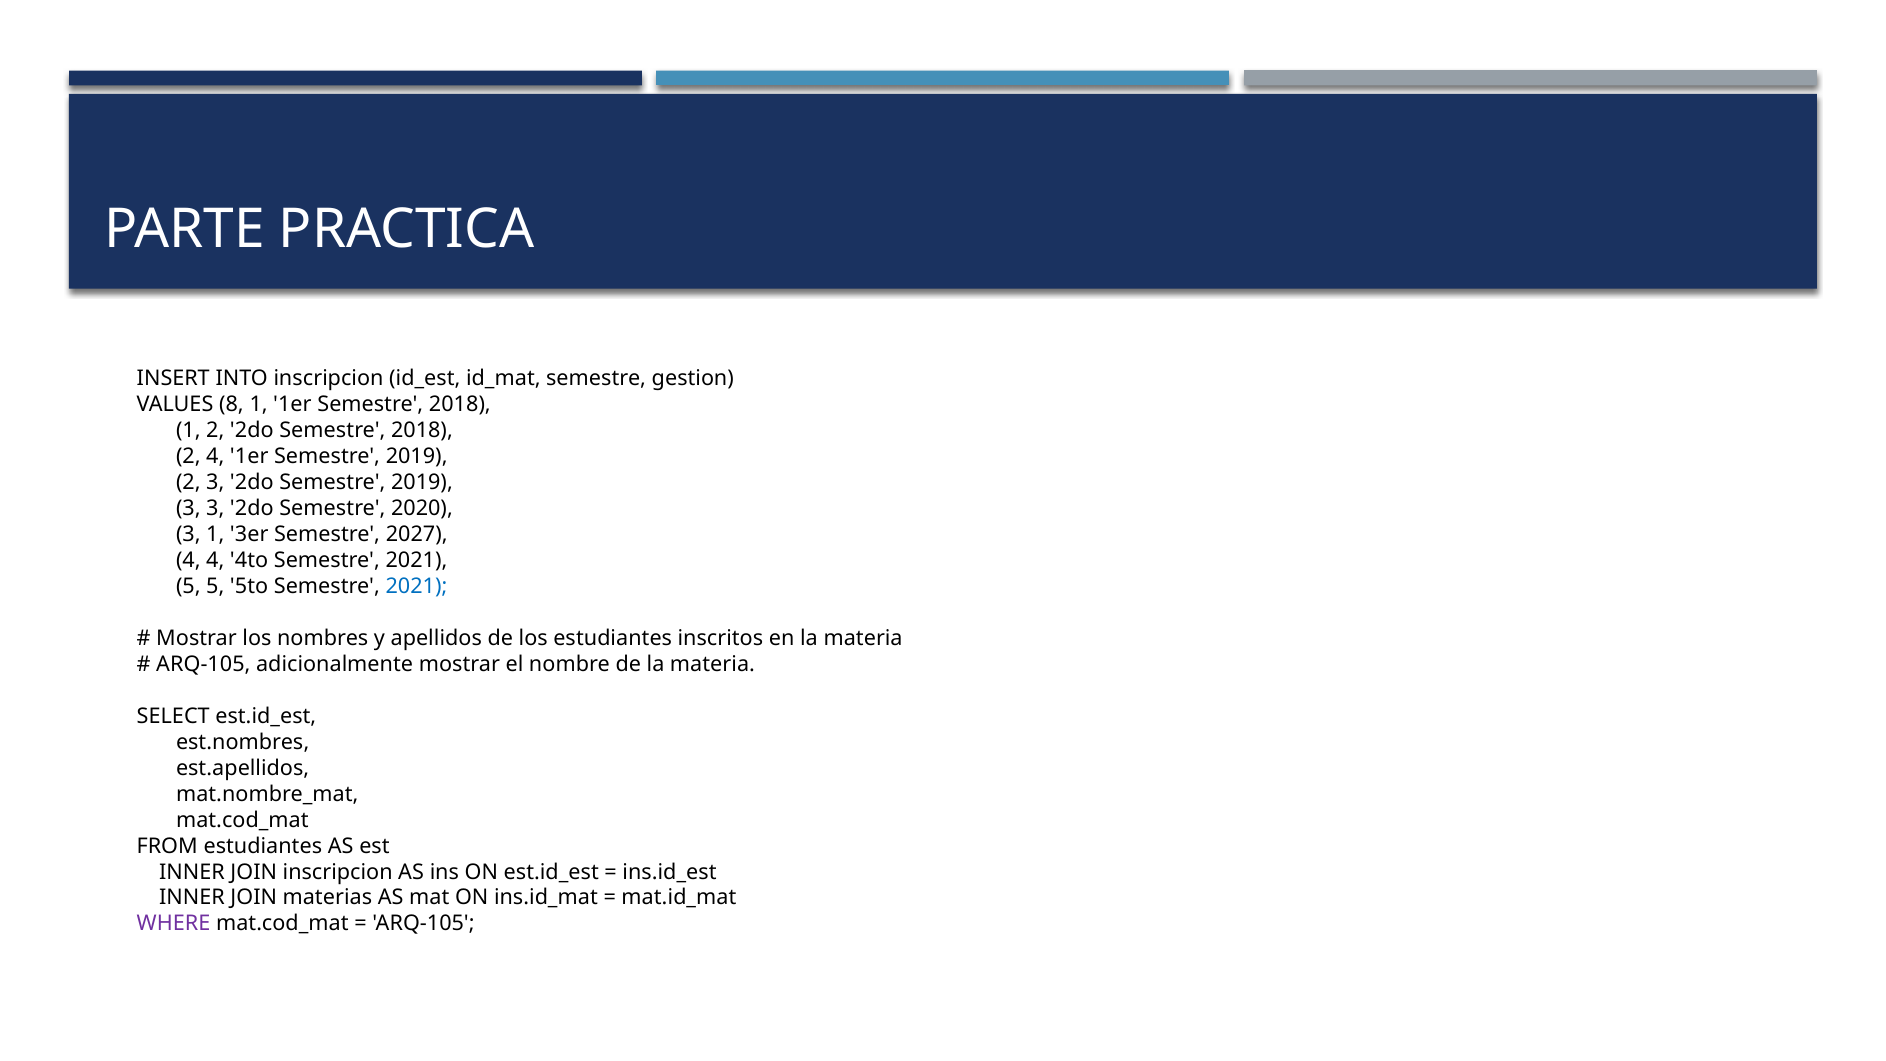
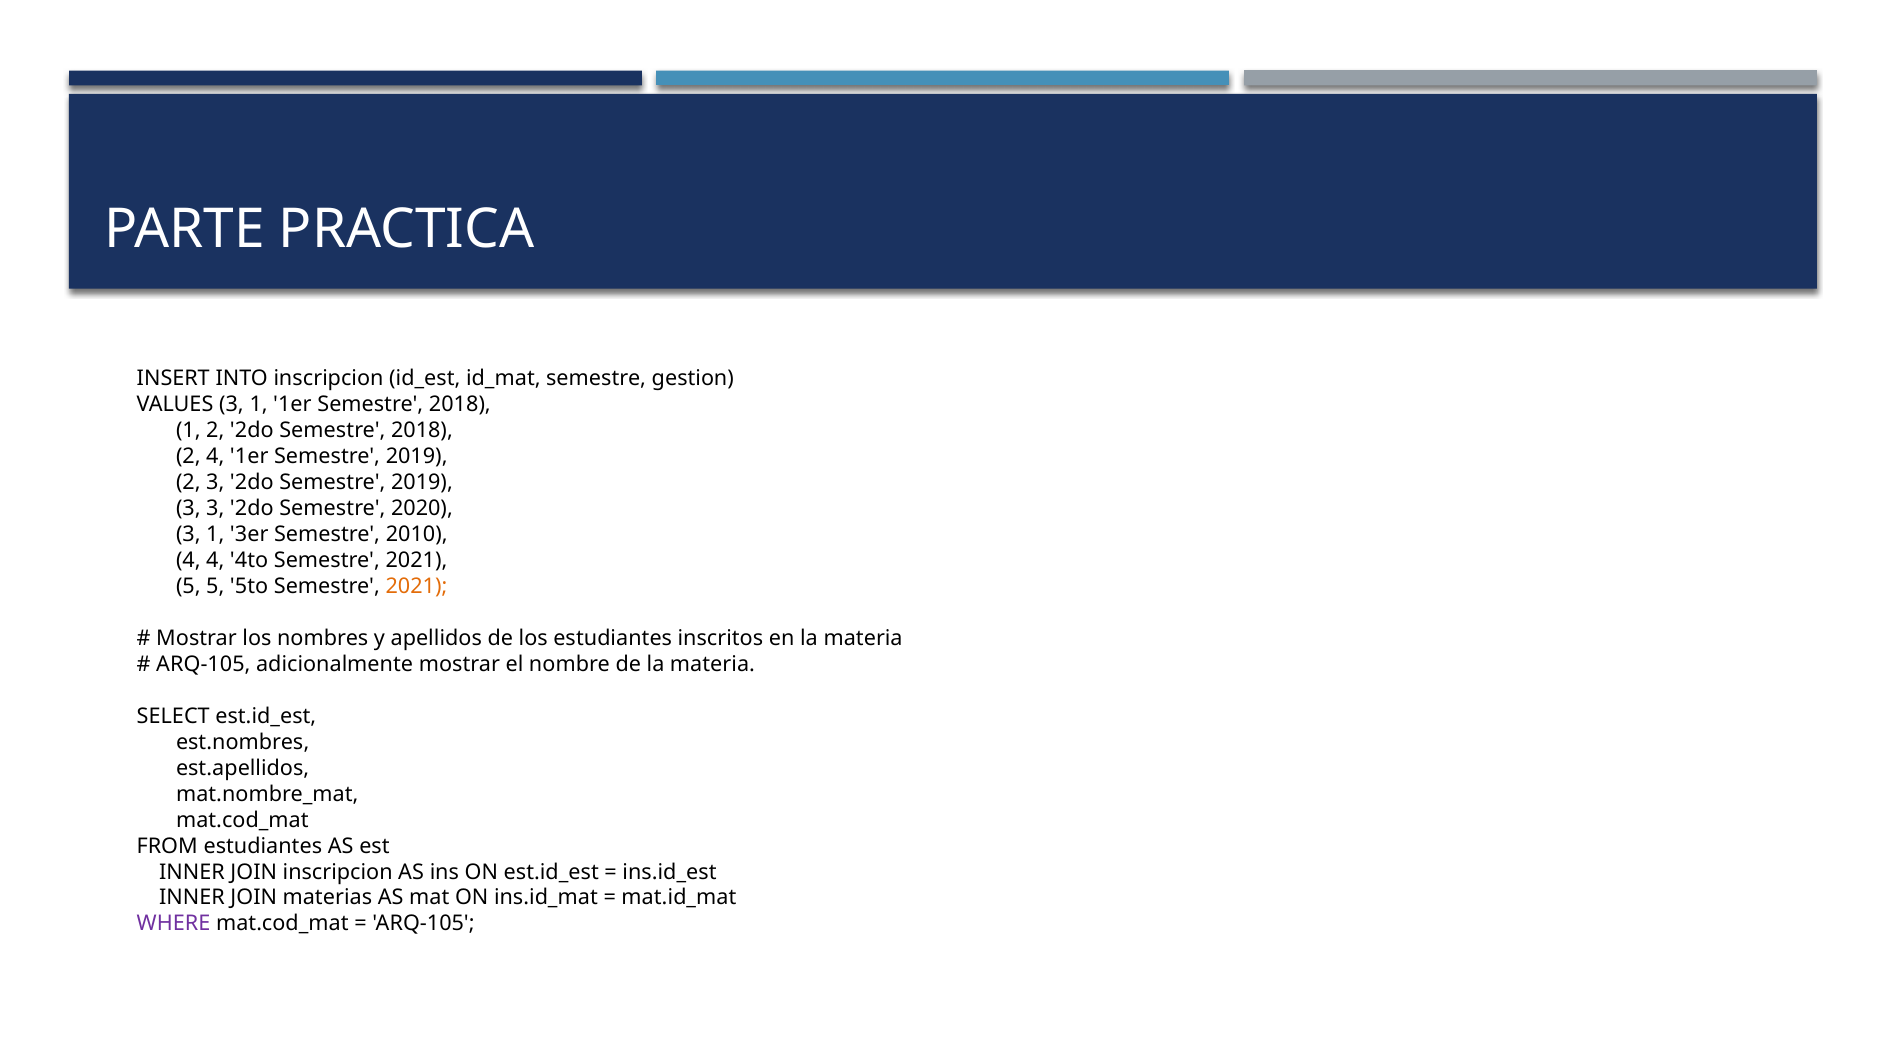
VALUES 8: 8 -> 3
2027: 2027 -> 2010
2021 at (416, 586) colour: blue -> orange
